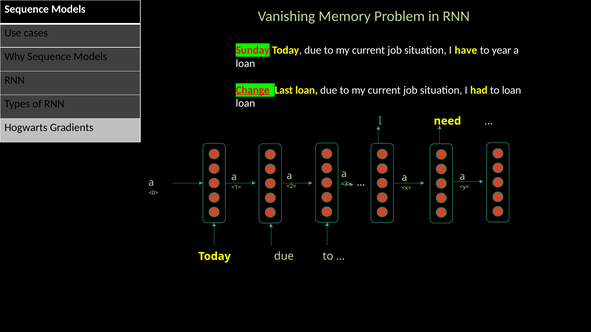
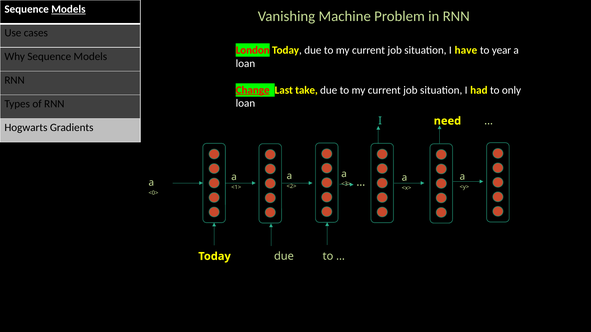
Models at (68, 9) underline: none -> present
Memory: Memory -> Machine
Sunday: Sunday -> London
Last loan: loan -> take
to loan: loan -> only
